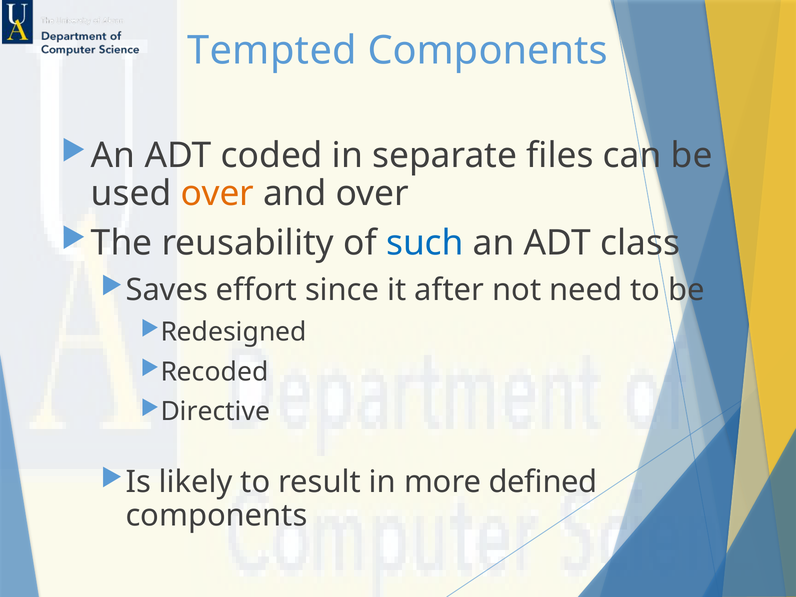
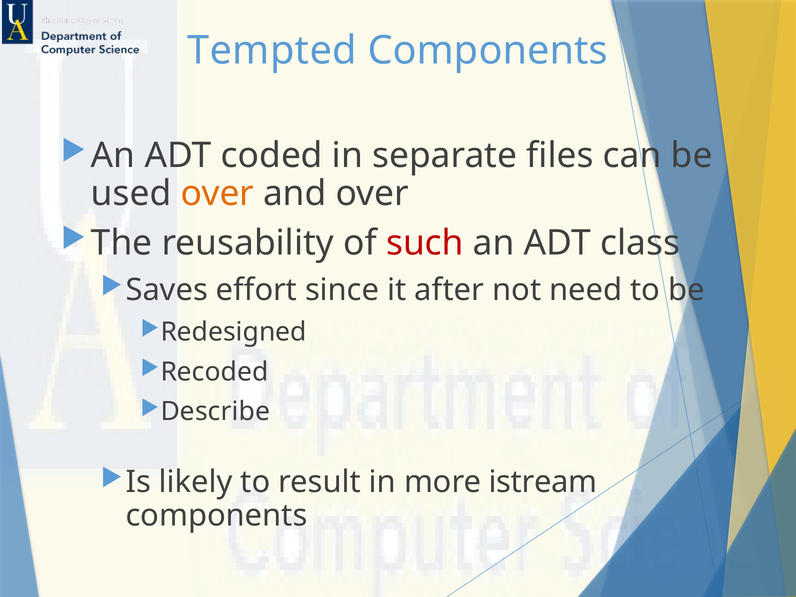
such colour: blue -> red
Directive: Directive -> Describe
defined: defined -> istream
